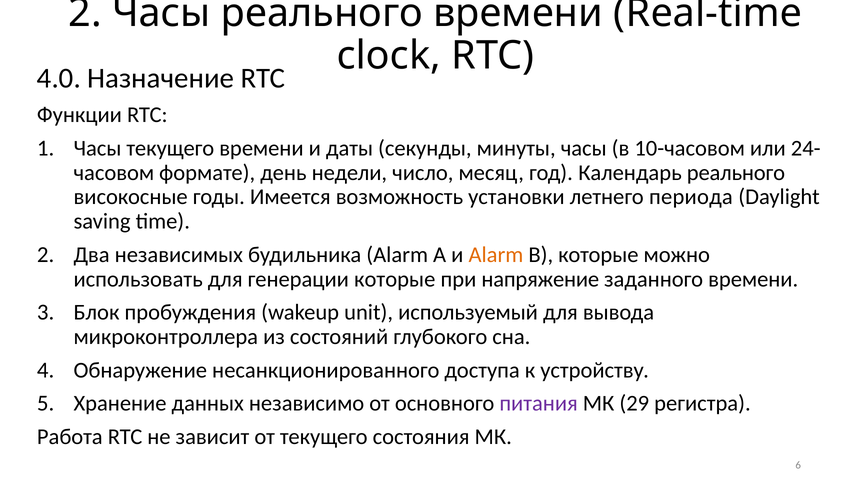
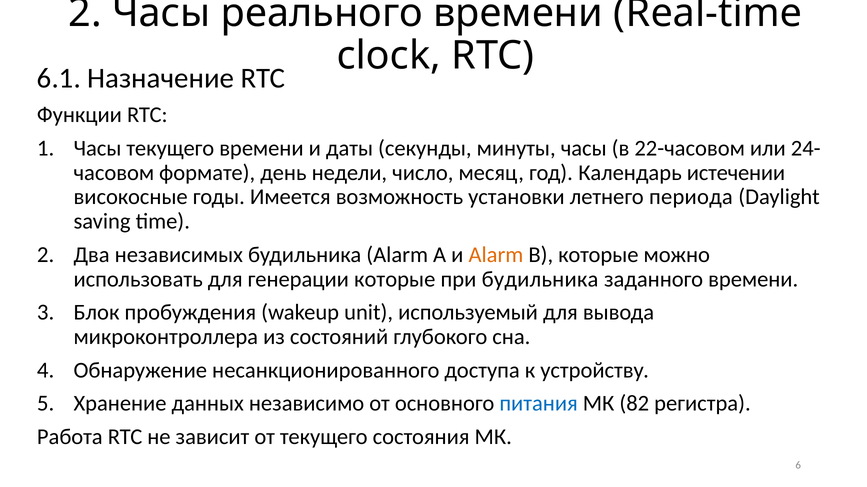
4.0: 4.0 -> 6.1
10-часовом: 10-часовом -> 22-часовом
Календарь реального: реального -> истечении
при напряжение: напряжение -> будильника
питания colour: purple -> blue
29: 29 -> 82
